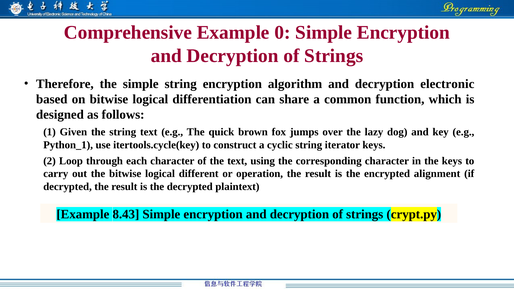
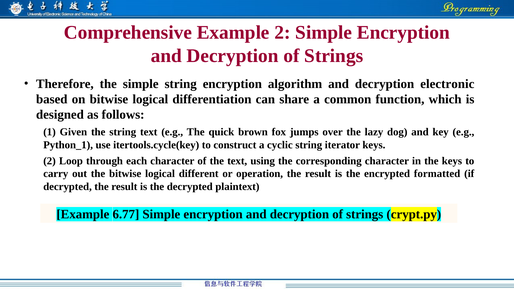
Example 0: 0 -> 2
alignment: alignment -> formatted
8.43: 8.43 -> 6.77
